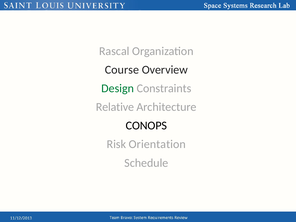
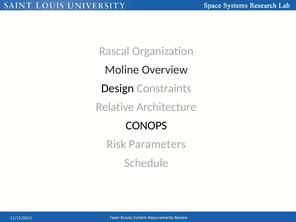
Course: Course -> Moline
Design colour: green -> black
Orientation: Orientation -> Parameters
